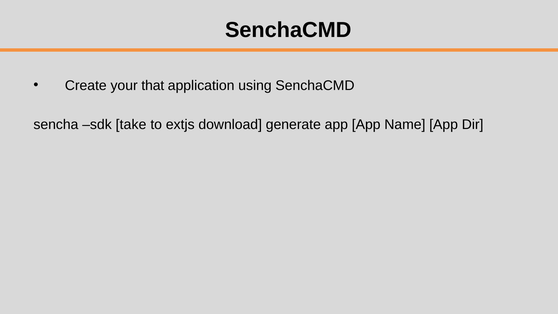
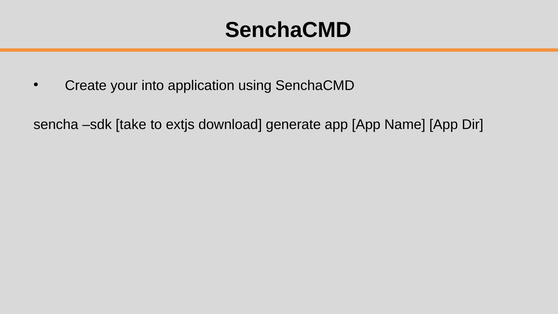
that: that -> into
